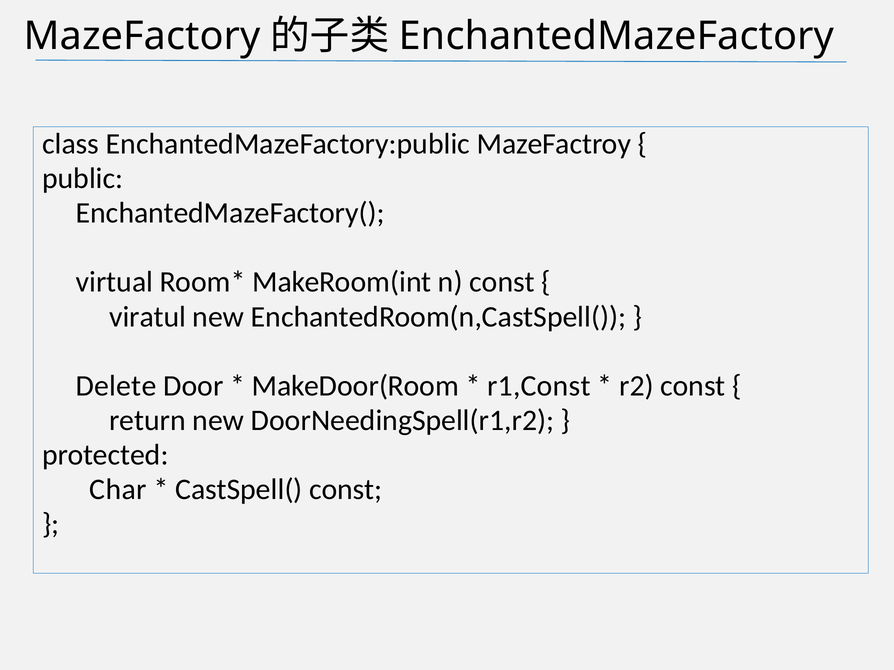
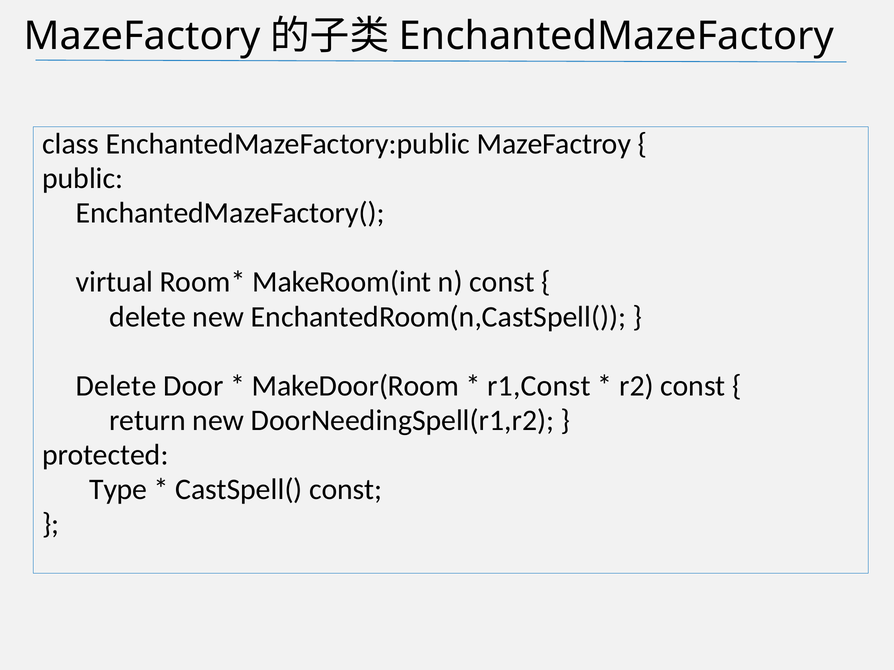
viratul at (148, 317): viratul -> delete
Char: Char -> Type
